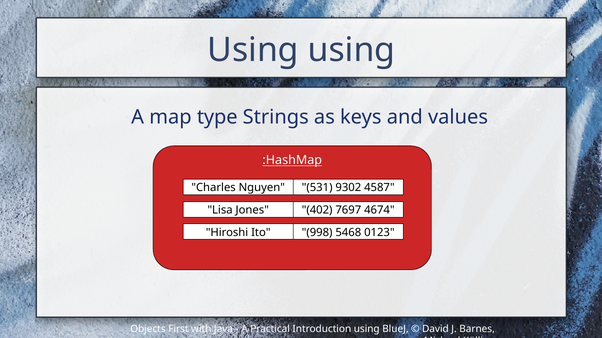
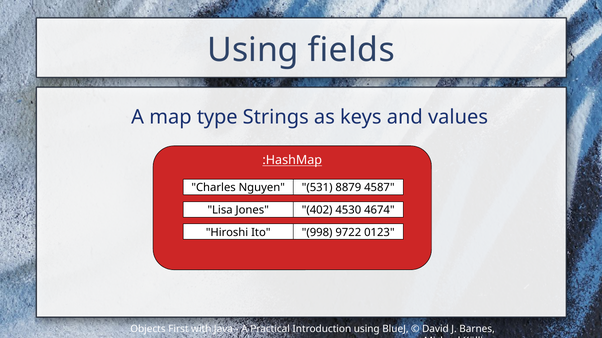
Using using: using -> fields
9302: 9302 -> 8879
7697: 7697 -> 4530
5468: 5468 -> 9722
